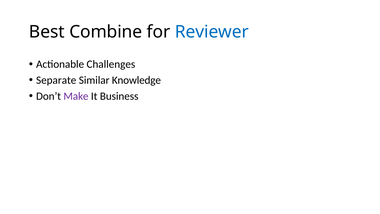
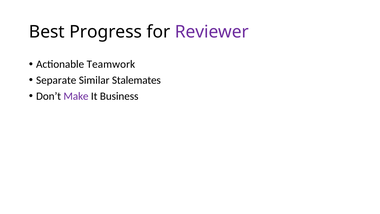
Combine: Combine -> Progress
Reviewer colour: blue -> purple
Challenges: Challenges -> Teamwork
Knowledge: Knowledge -> Stalemates
